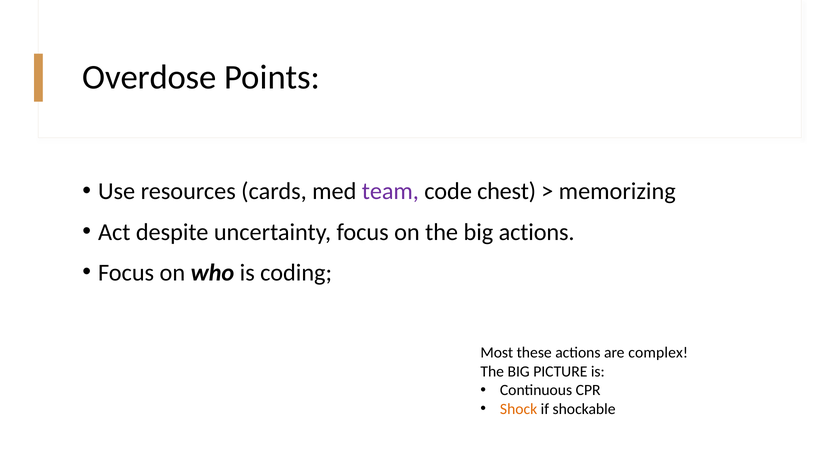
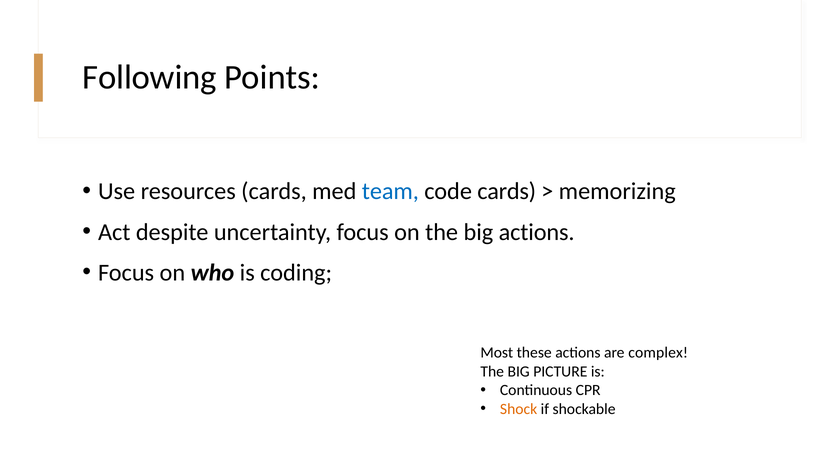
Overdose: Overdose -> Following
team colour: purple -> blue
code chest: chest -> cards
